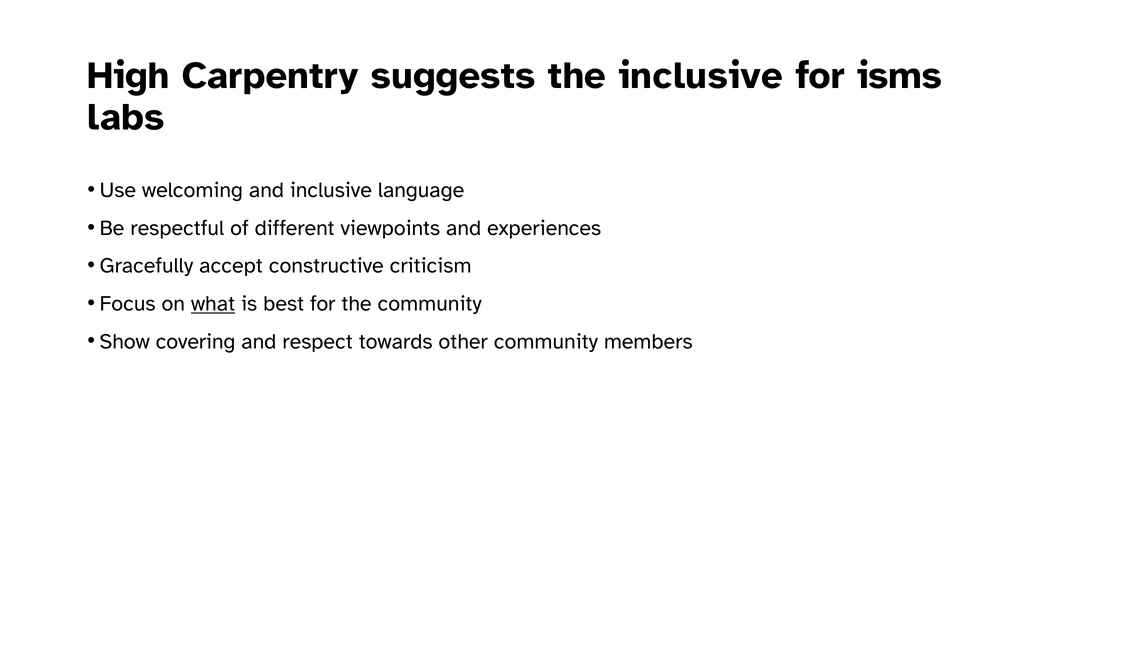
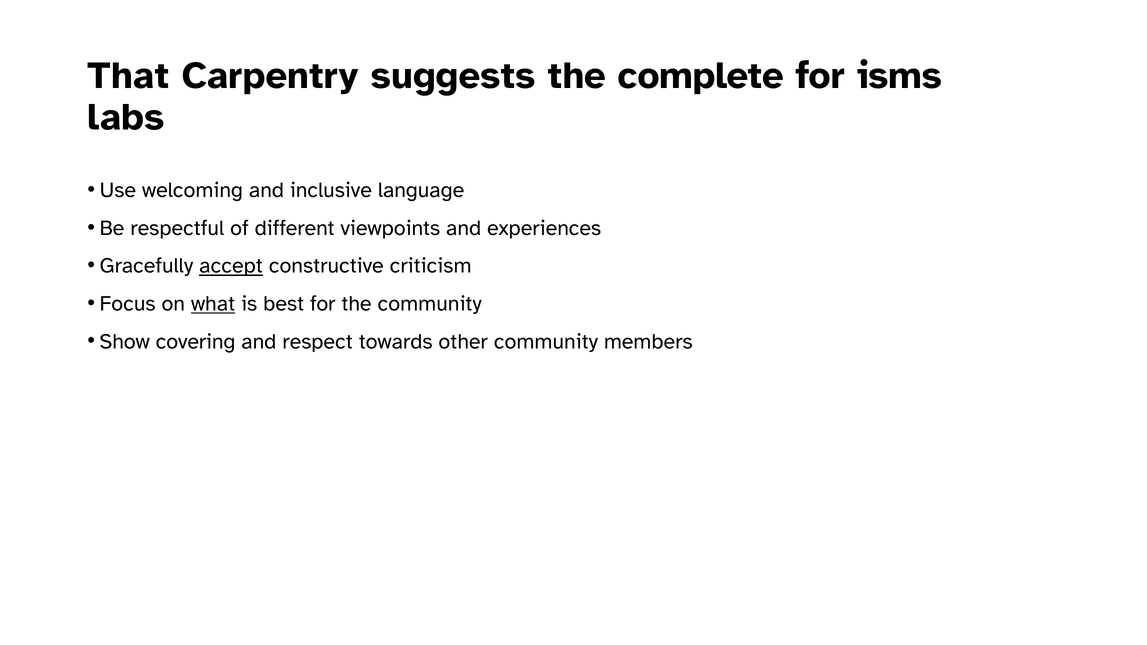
High: High -> That
the inclusive: inclusive -> complete
accept underline: none -> present
